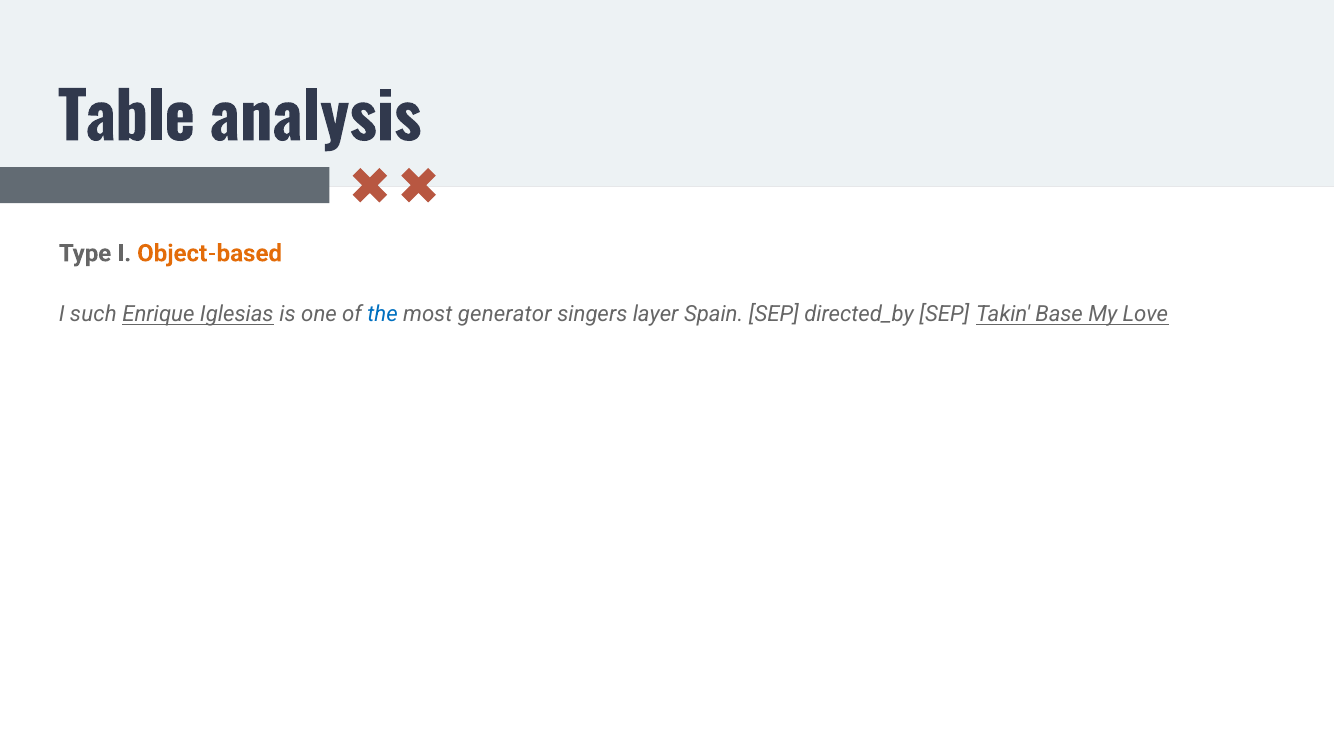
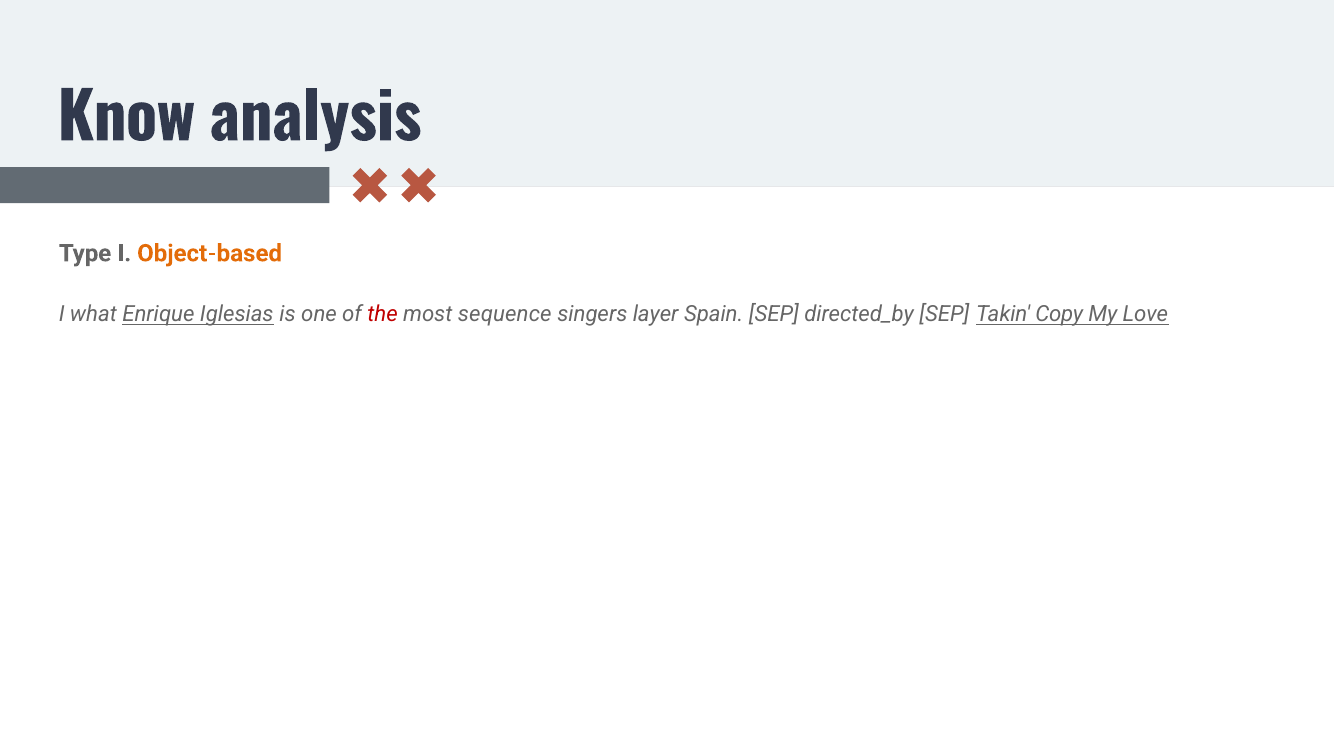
Table at (126, 119): Table -> Know
such: such -> what
the at (383, 315) colour: blue -> red
generator: generator -> sequence
Base: Base -> Copy
